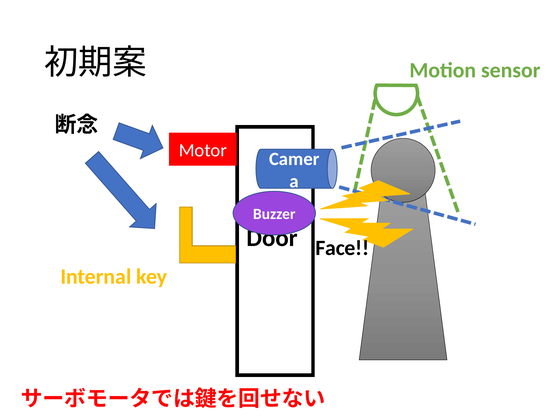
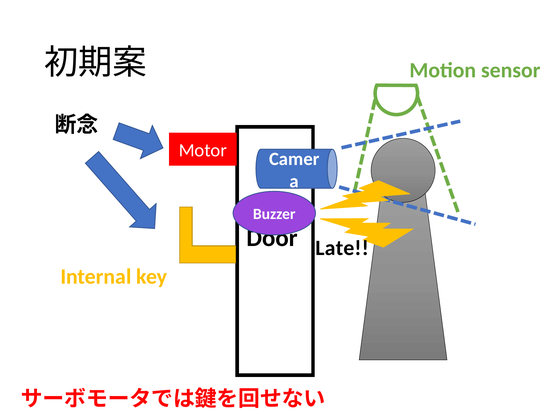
Face: Face -> Late
